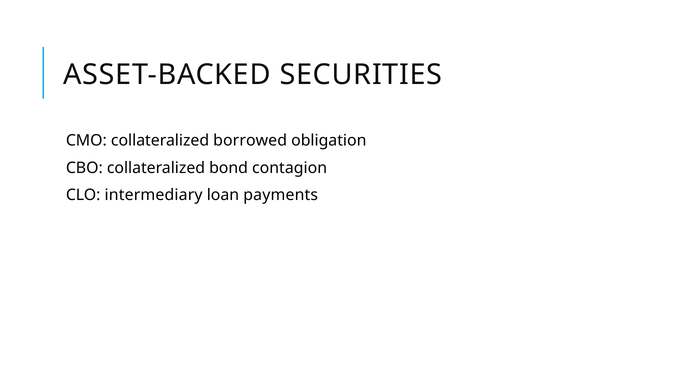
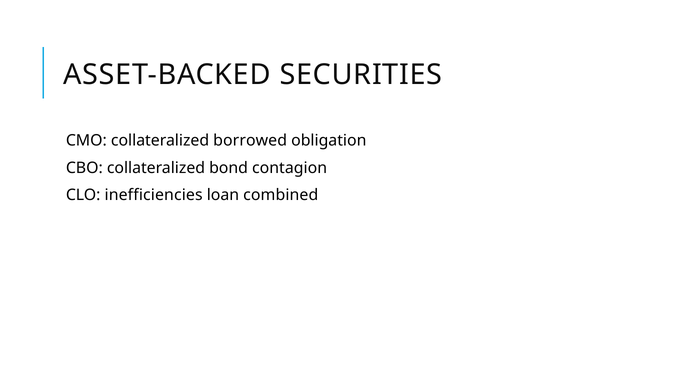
intermediary: intermediary -> inefficiencies
payments: payments -> combined
